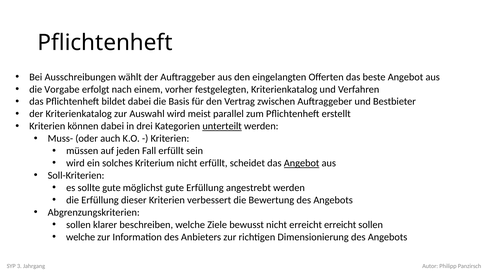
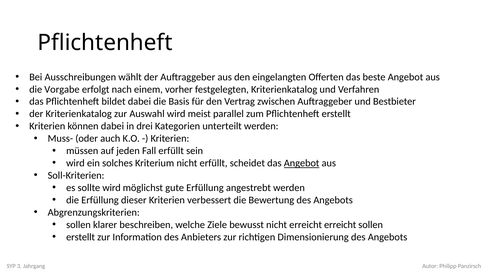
unterteilt underline: present -> none
sollte gute: gute -> wird
welche at (81, 237): welche -> erstellt
